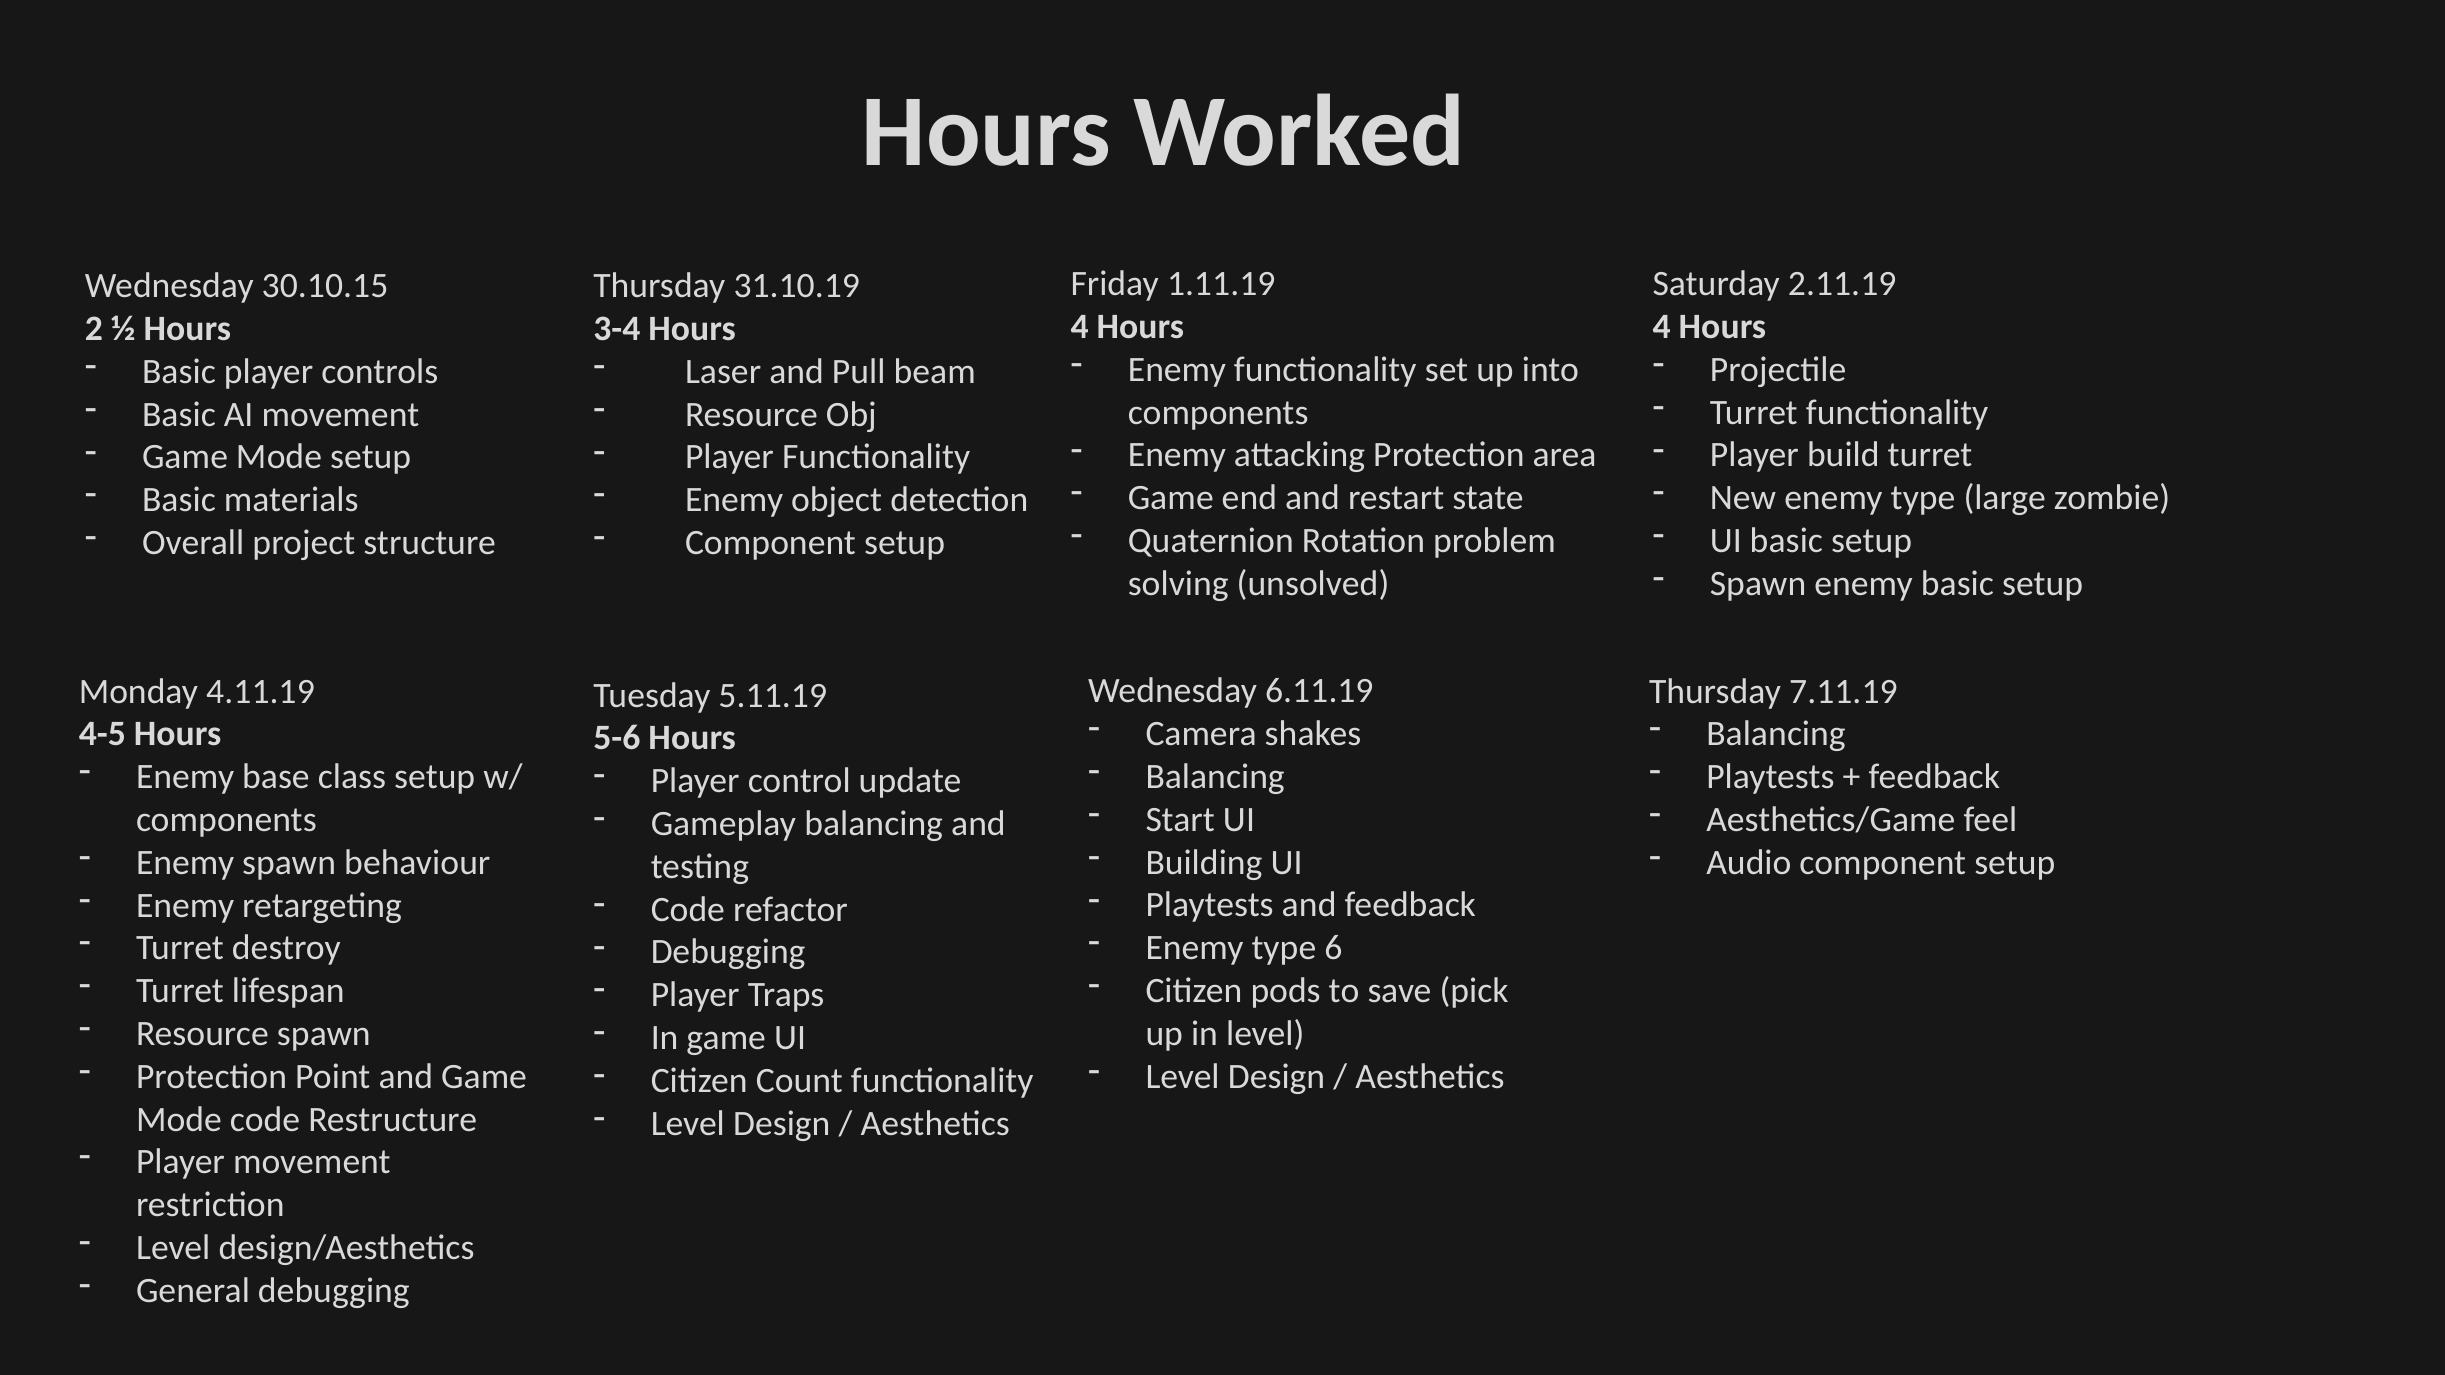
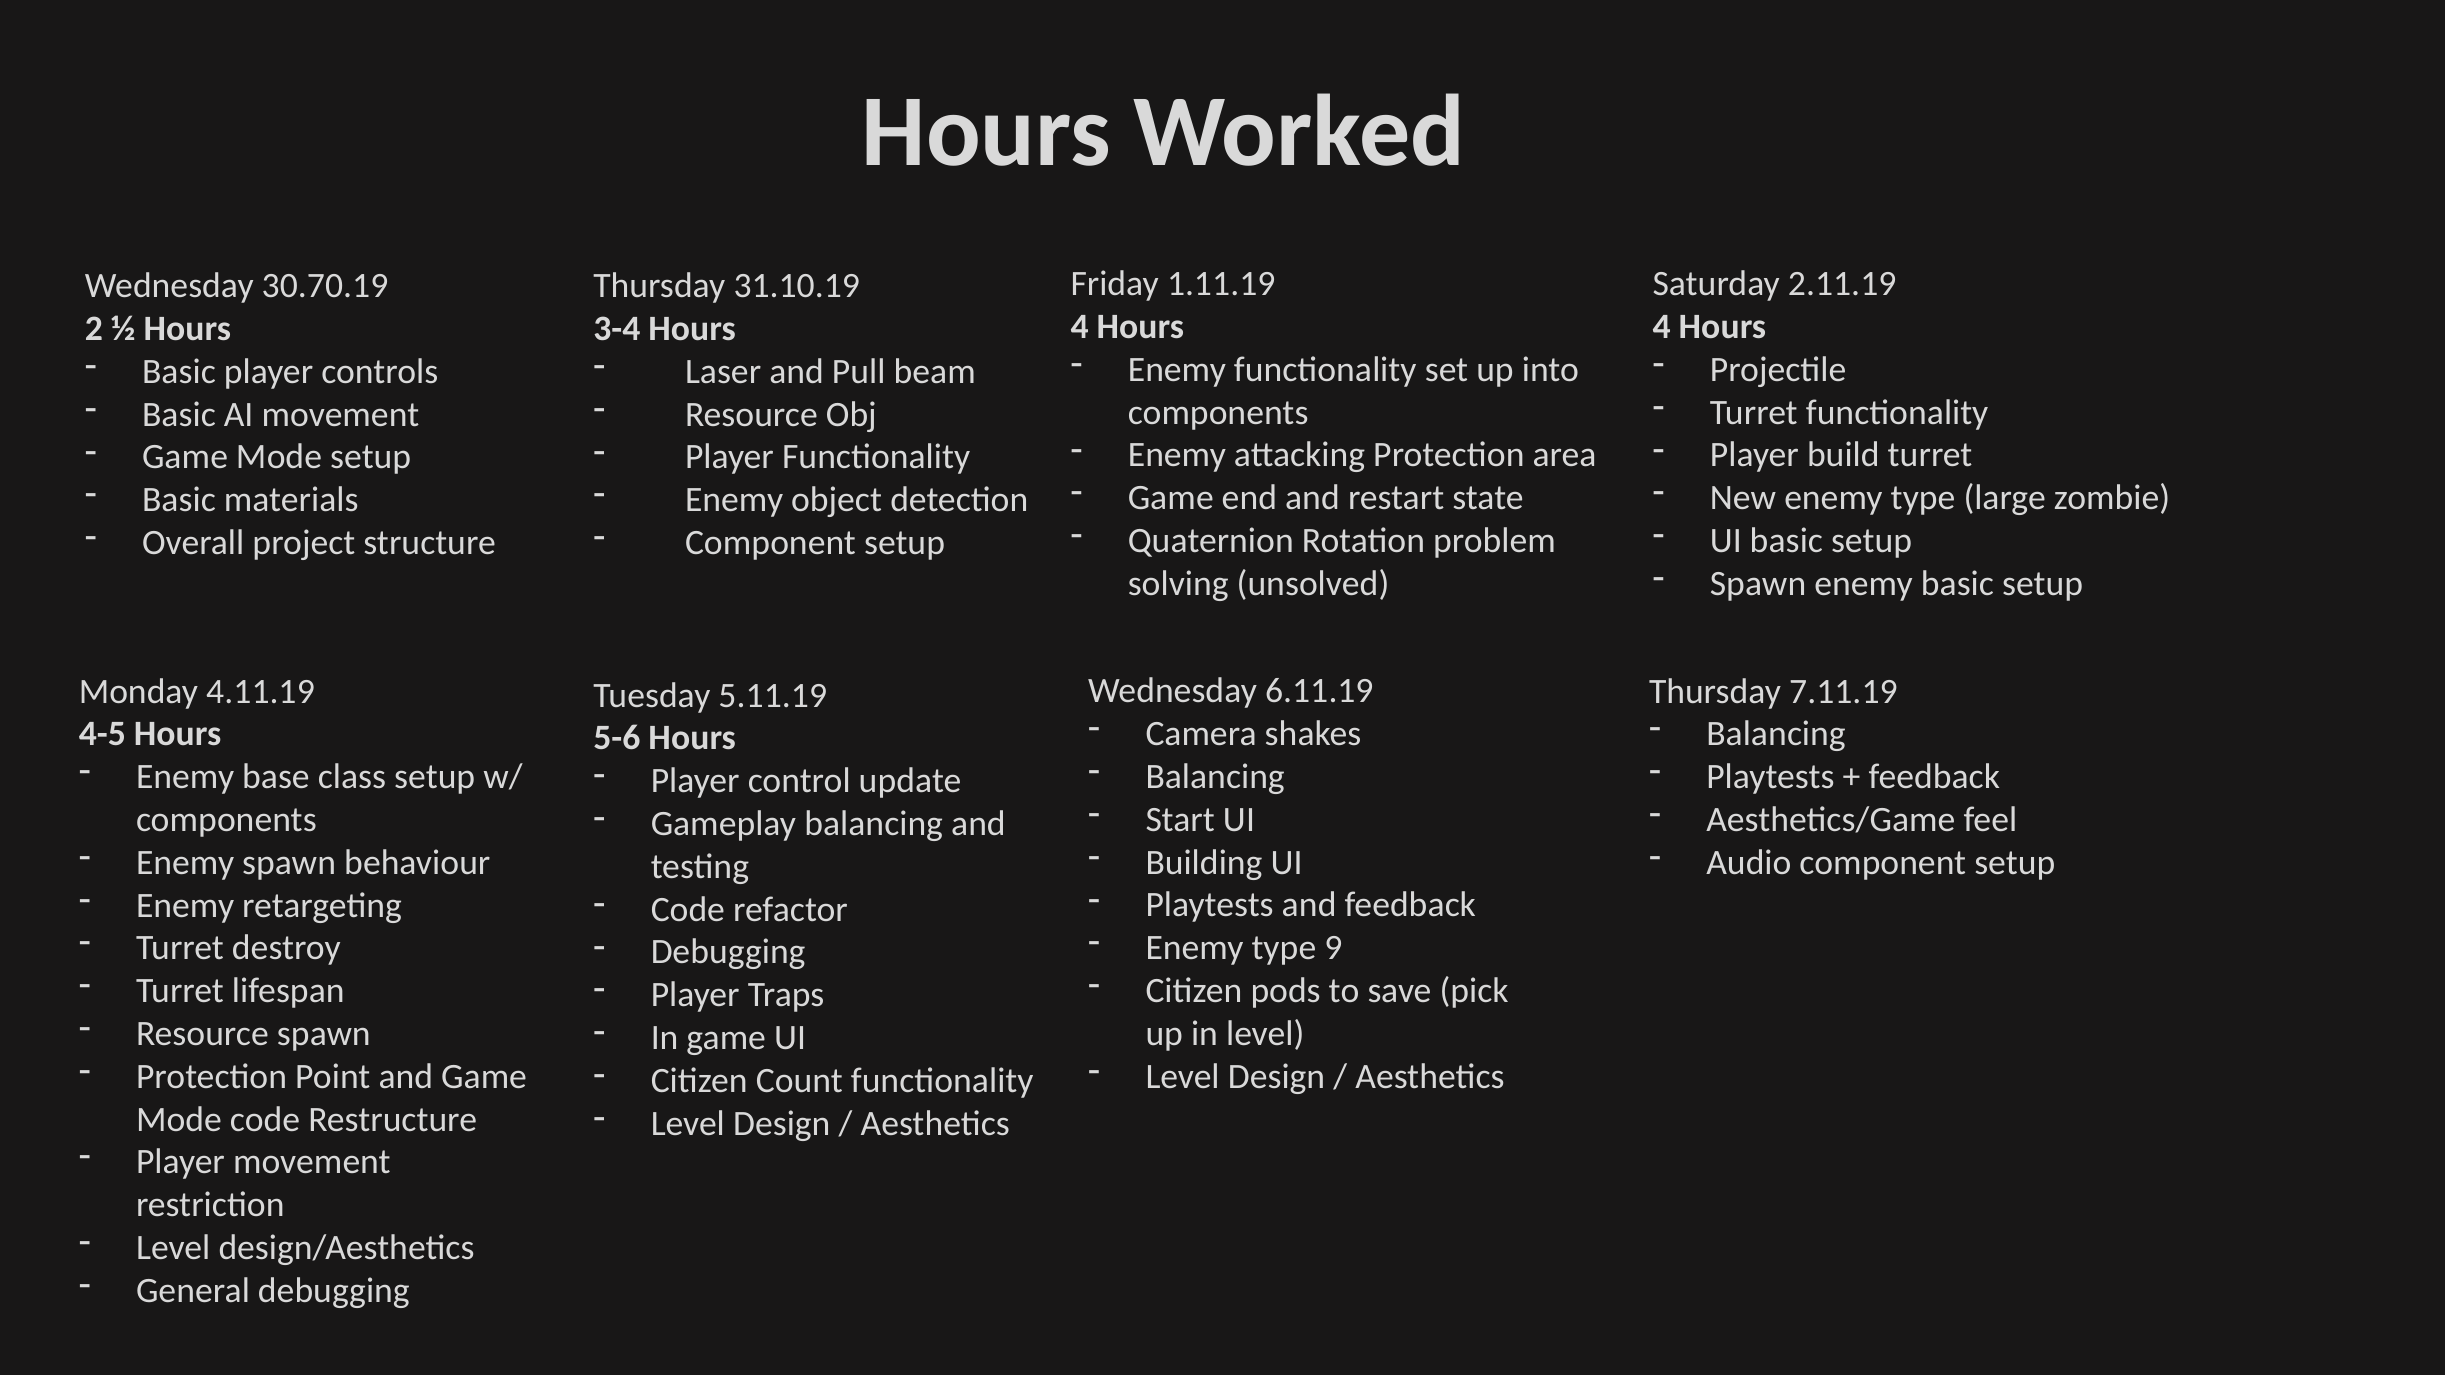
30.10.15: 30.10.15 -> 30.70.19
6: 6 -> 9
